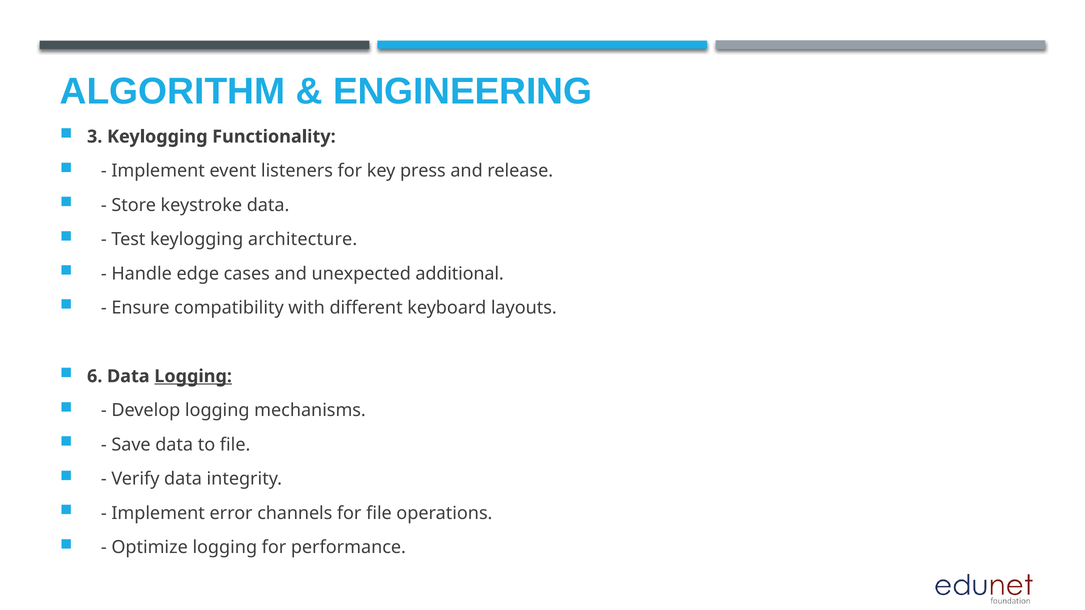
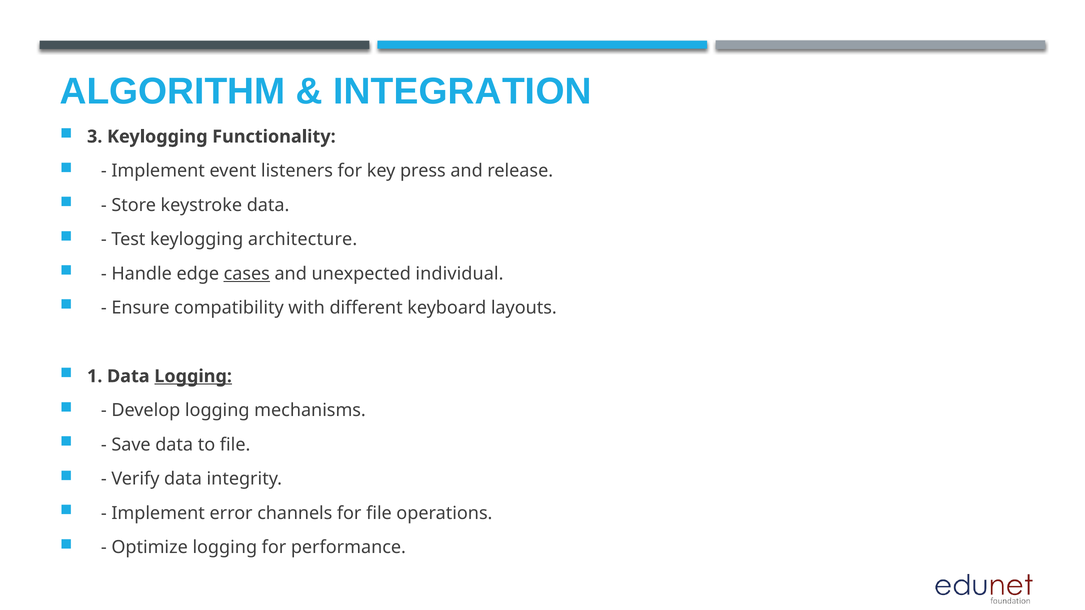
ENGINEERING: ENGINEERING -> INTEGRATION
cases underline: none -> present
additional: additional -> individual
6: 6 -> 1
